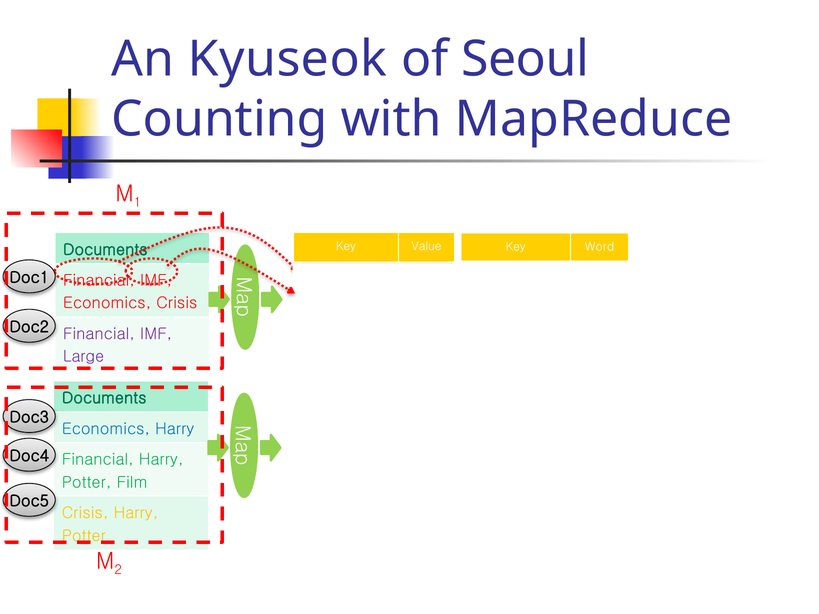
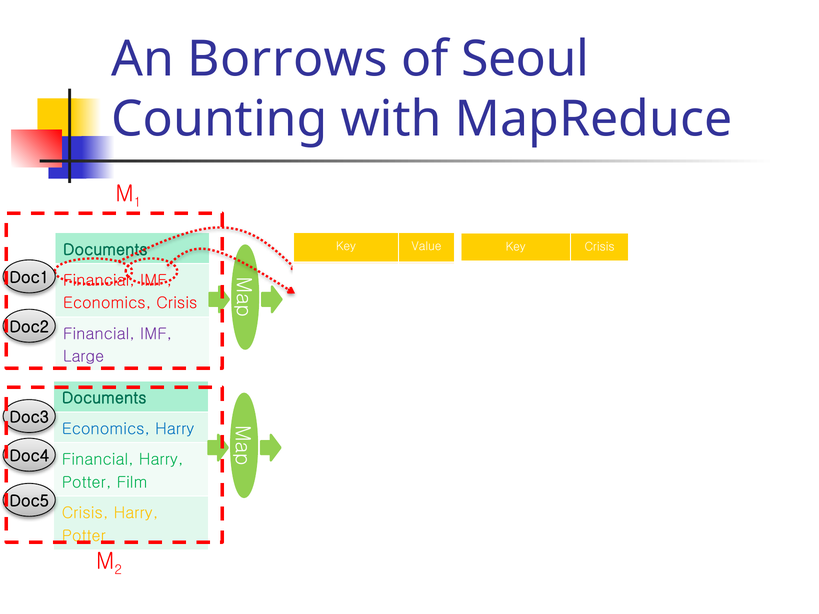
Kyuseok: Kyuseok -> Borrows
Key Word: Word -> Crisis
